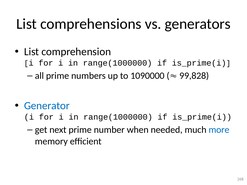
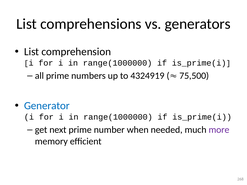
1090000: 1090000 -> 4324919
99,828: 99,828 -> 75,500
more colour: blue -> purple
